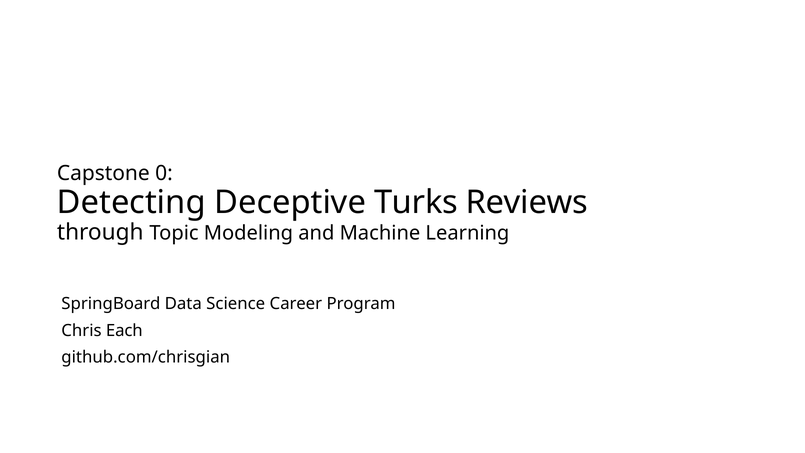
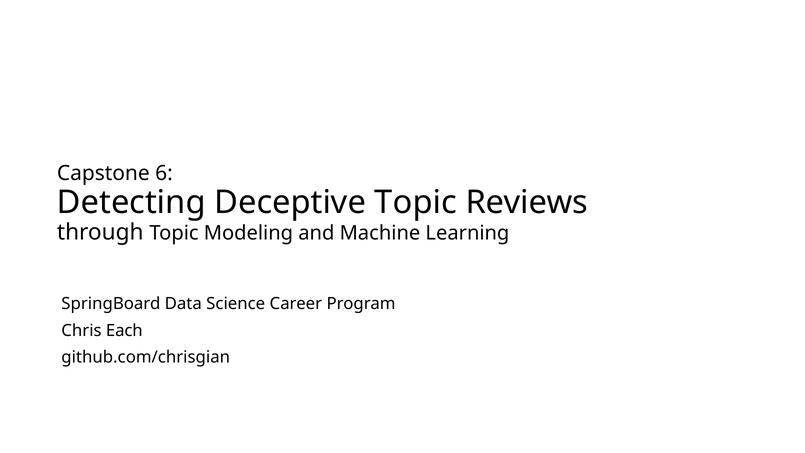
0: 0 -> 6
Deceptive Turks: Turks -> Topic
